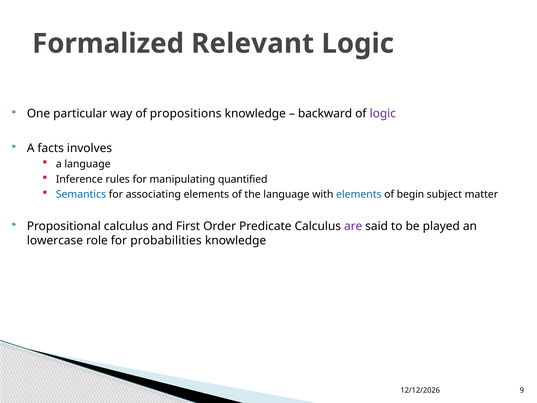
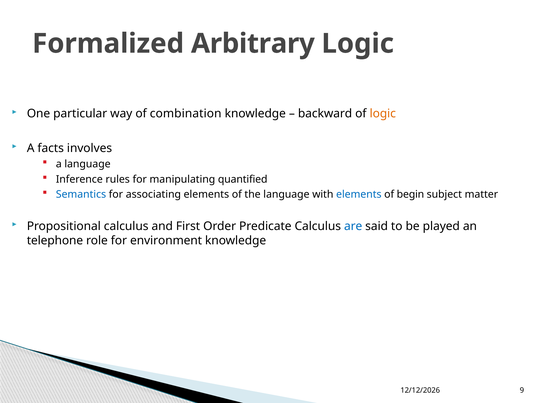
Relevant: Relevant -> Arbitrary
propositions: propositions -> combination
logic at (383, 114) colour: purple -> orange
are colour: purple -> blue
lowercase: lowercase -> telephone
probabilities: probabilities -> environment
